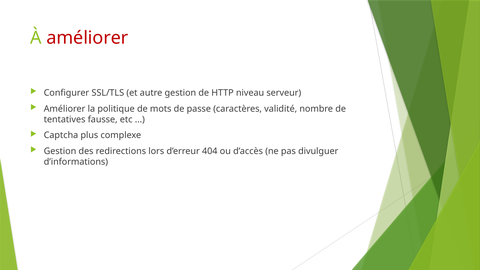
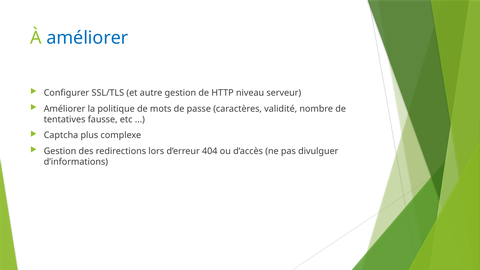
améliorer at (87, 38) colour: red -> blue
